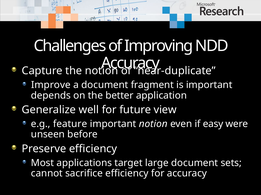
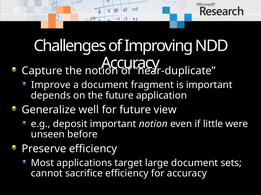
the better: better -> future
feature: feature -> deposit
easy: easy -> little
